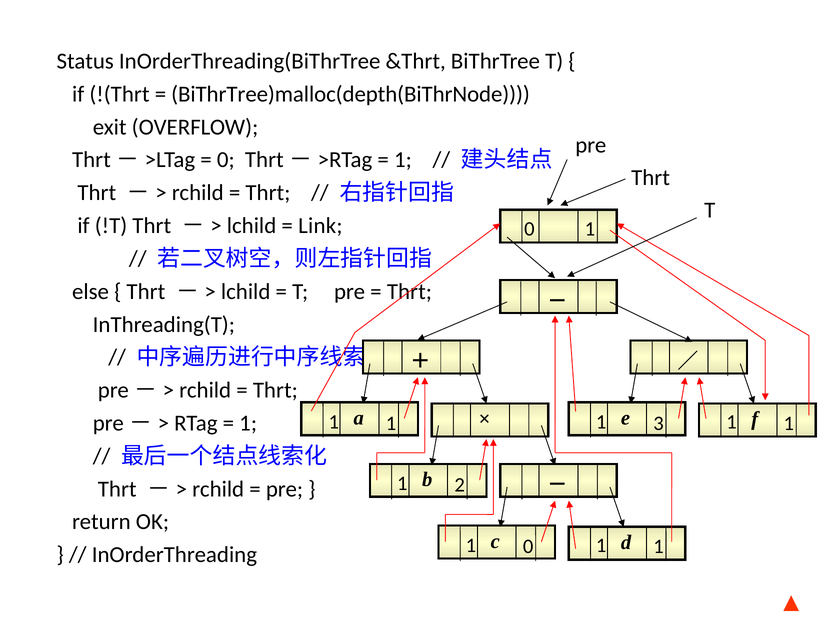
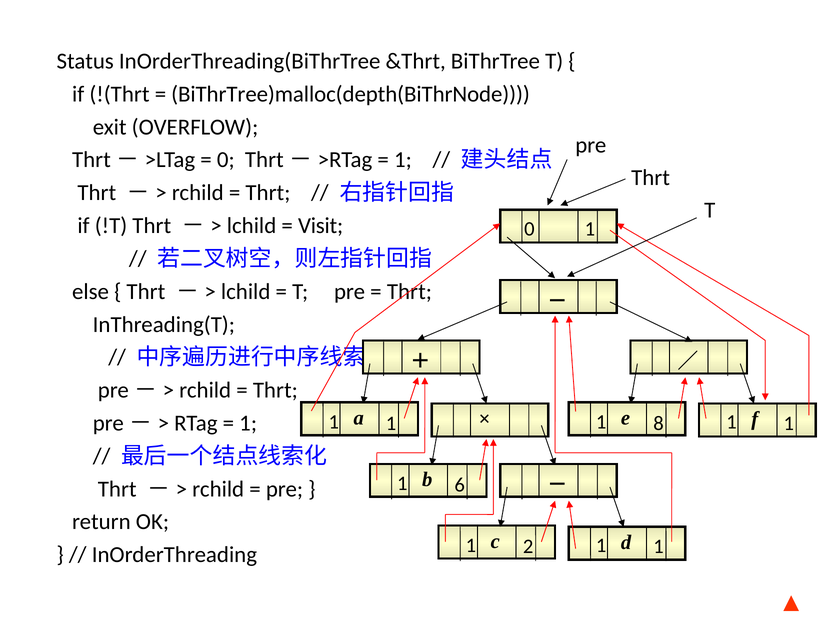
Link: Link -> Visit
3: 3 -> 8
2: 2 -> 6
1 0: 0 -> 2
